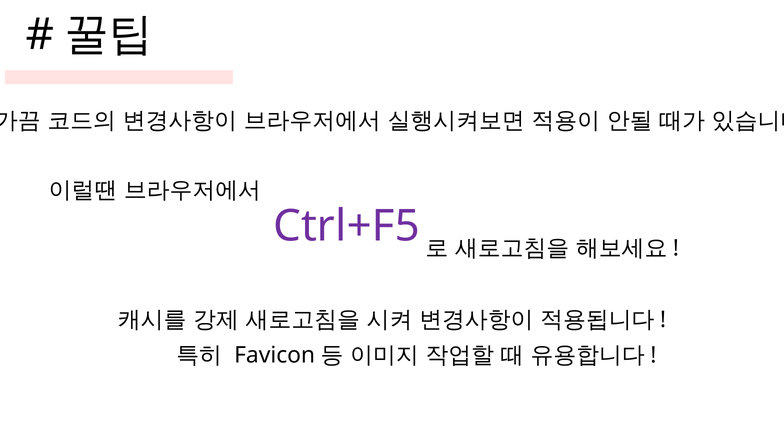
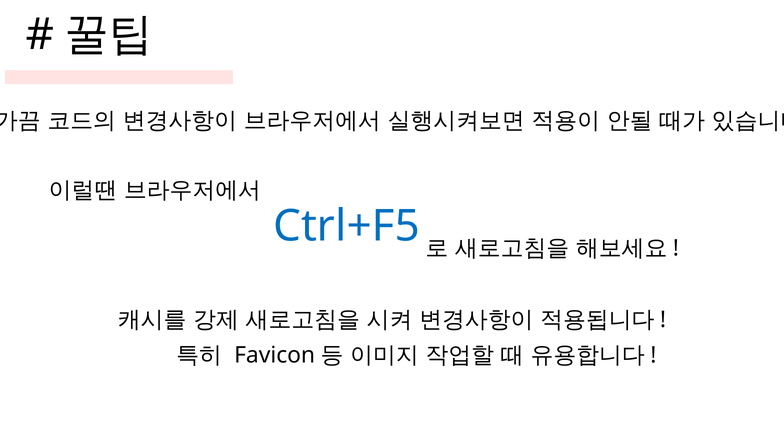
Ctrl+F5 colour: purple -> blue
